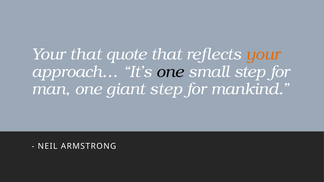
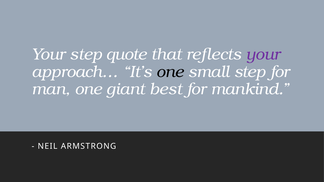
Your that: that -> step
your at (263, 54) colour: orange -> purple
giant step: step -> best
